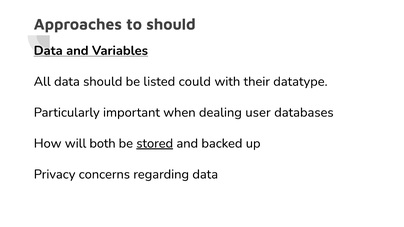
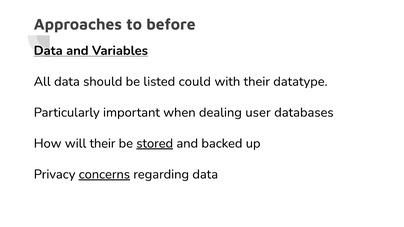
to should: should -> before
will both: both -> their
concerns underline: none -> present
